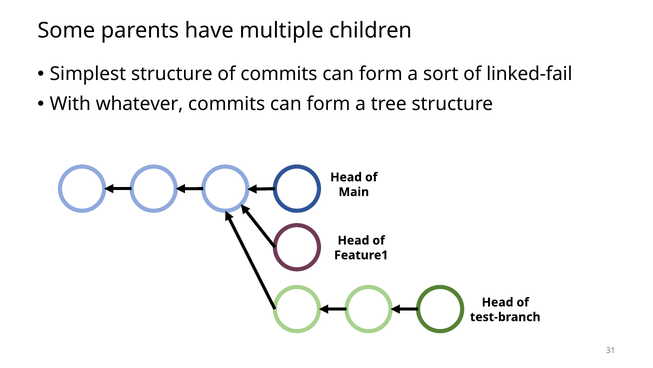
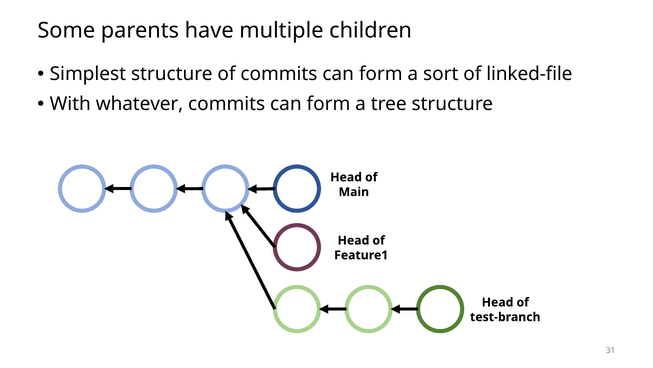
linked-fail: linked-fail -> linked-file
